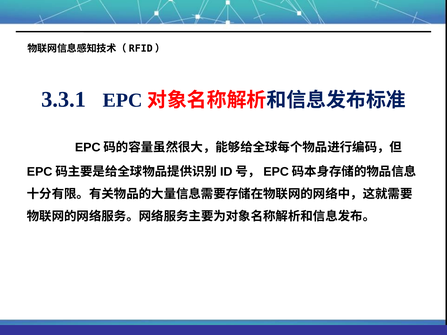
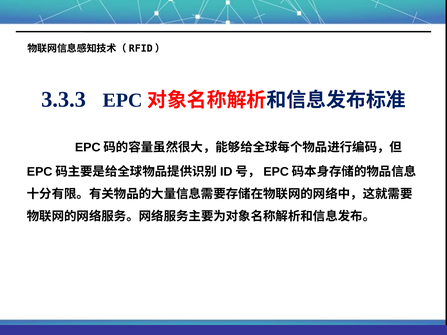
3.3.1: 3.3.1 -> 3.3.3
